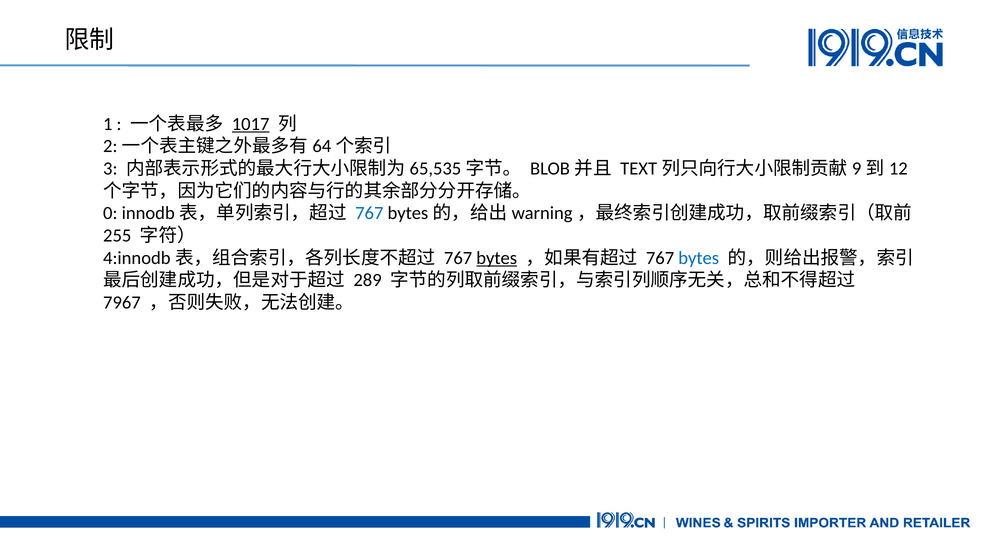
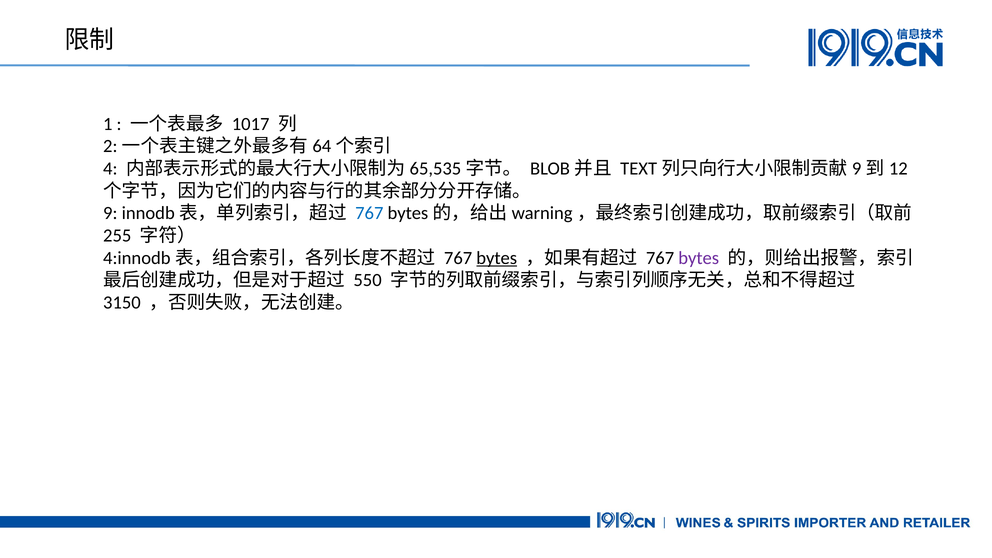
1017 underline: present -> none
3: 3 -> 4
0: 0 -> 9
bytes at (699, 258) colour: blue -> purple
289: 289 -> 550
7967: 7967 -> 3150
